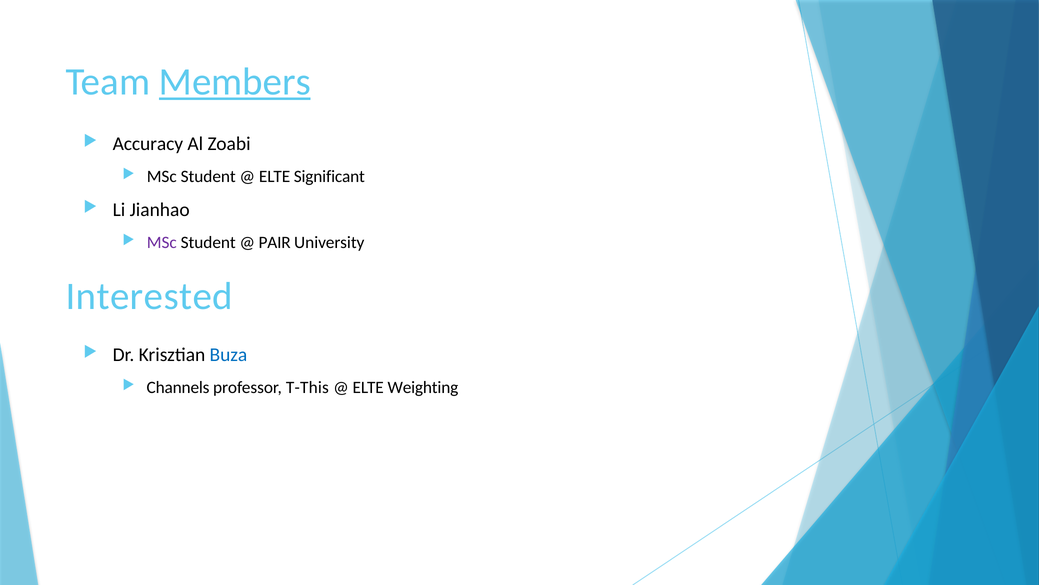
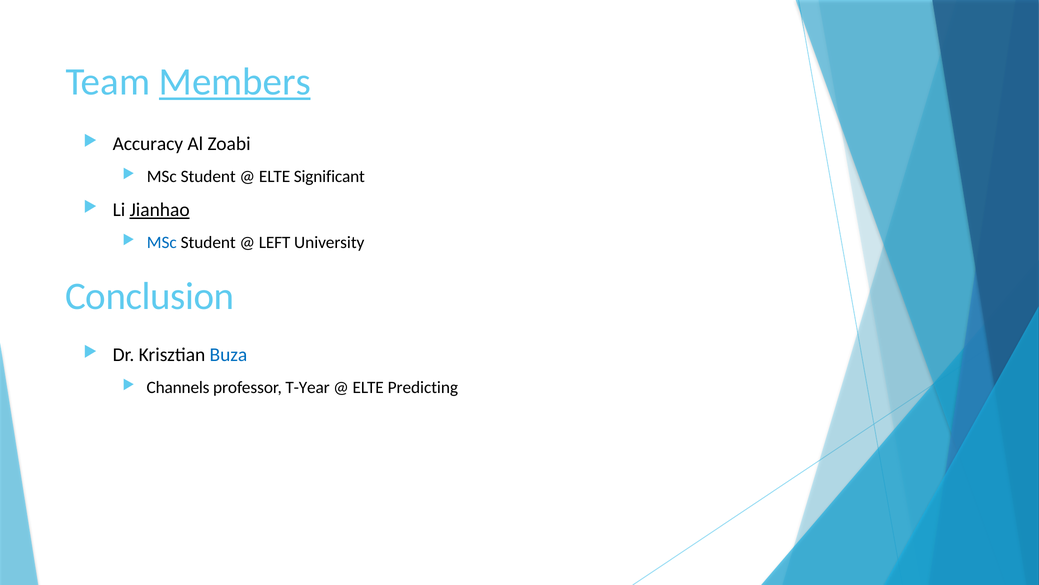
Jianhao underline: none -> present
MSc at (162, 242) colour: purple -> blue
PAIR: PAIR -> LEFT
Interested: Interested -> Conclusion
T-This: T-This -> T-Year
Weighting: Weighting -> Predicting
